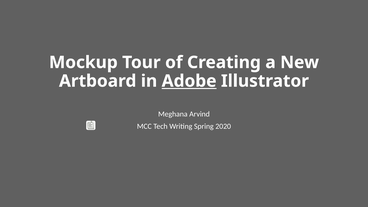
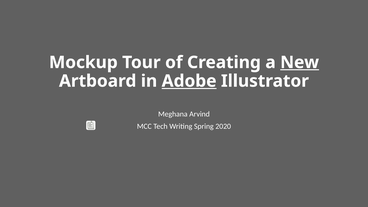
New underline: none -> present
